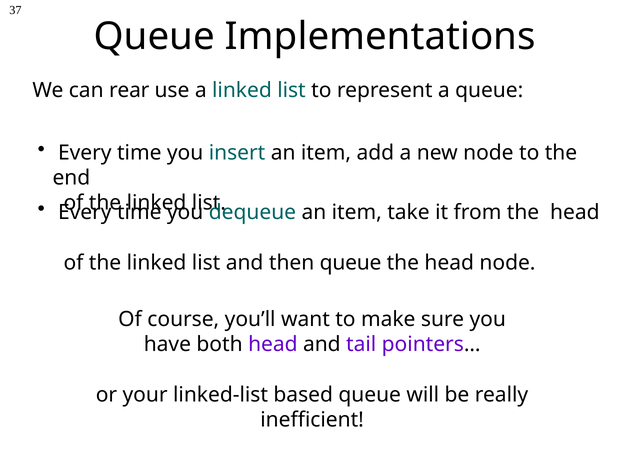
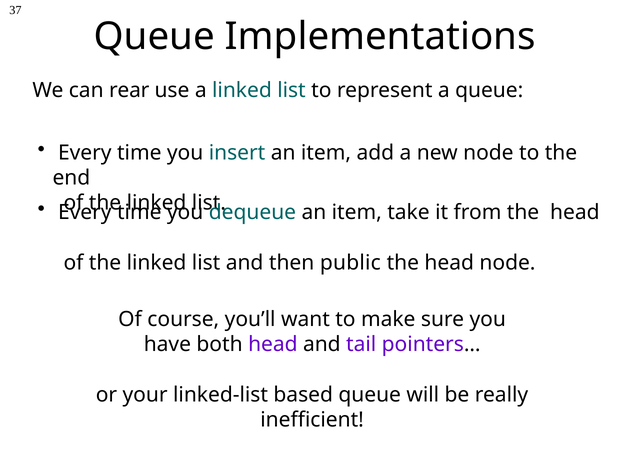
then queue: queue -> public
